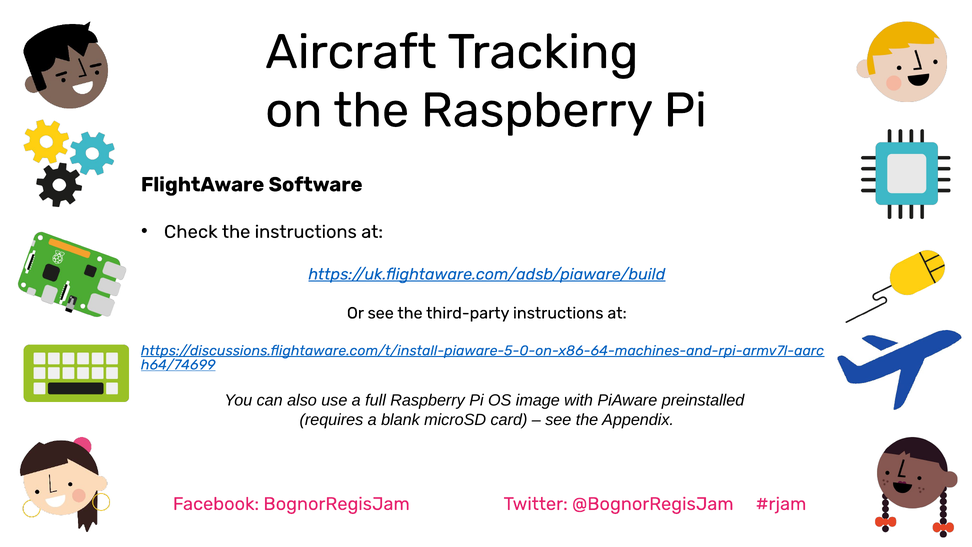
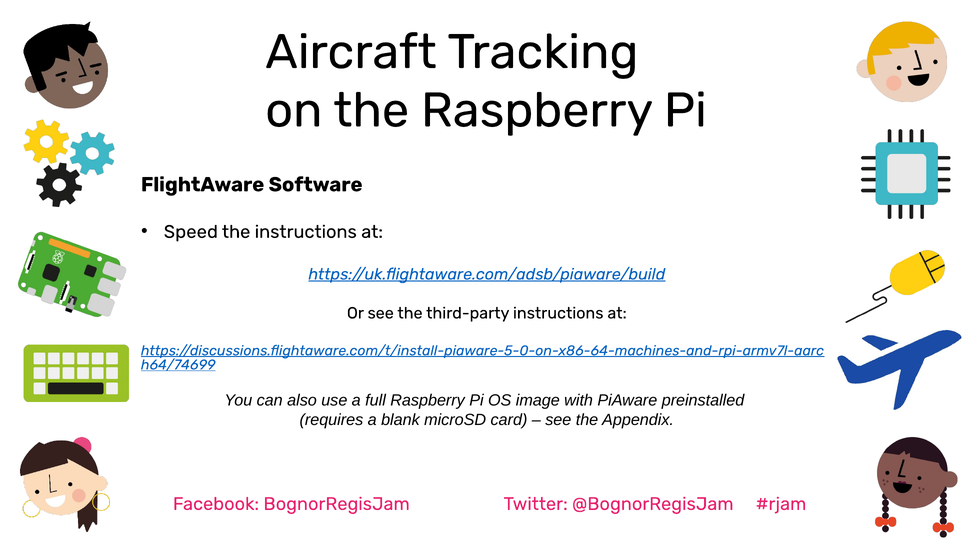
Check: Check -> Speed
